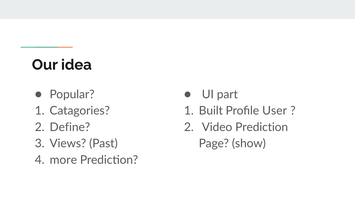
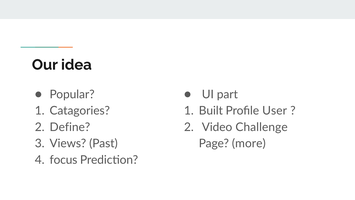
Video Prediction: Prediction -> Challenge
show: show -> more
more: more -> focus
